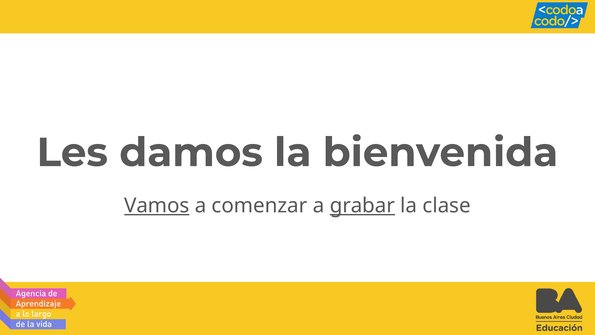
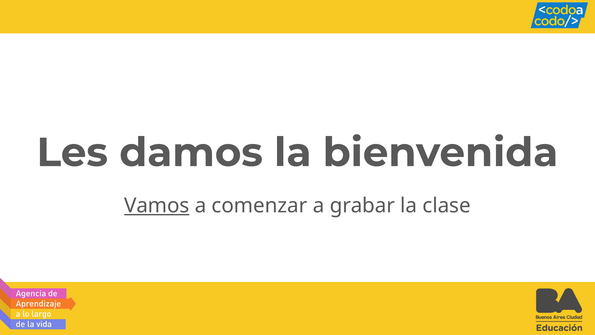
grabar underline: present -> none
